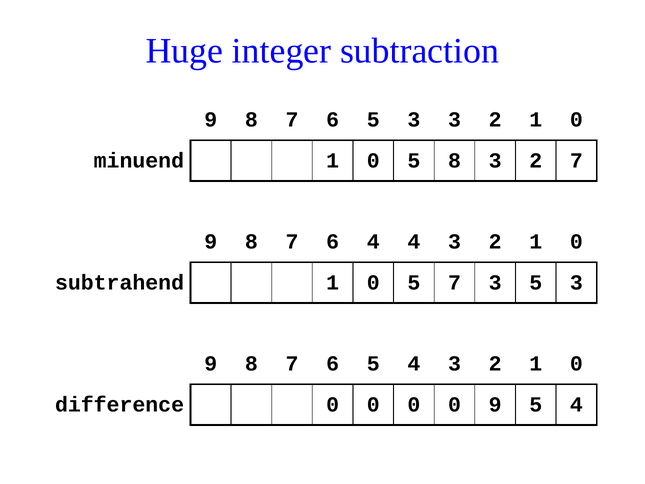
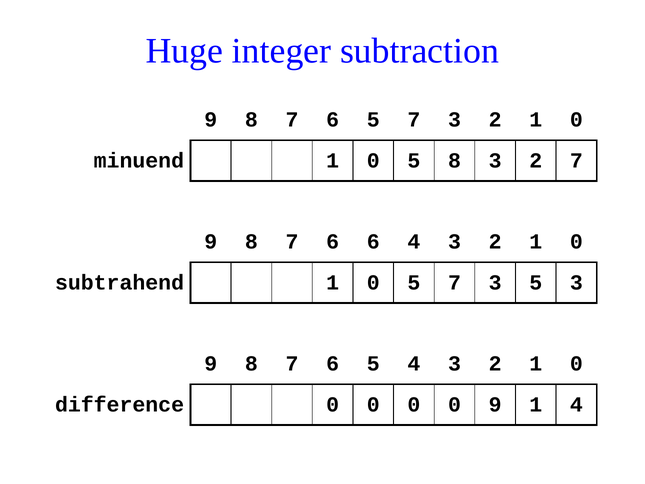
6 5 3: 3 -> 7
6 4: 4 -> 6
9 5: 5 -> 1
